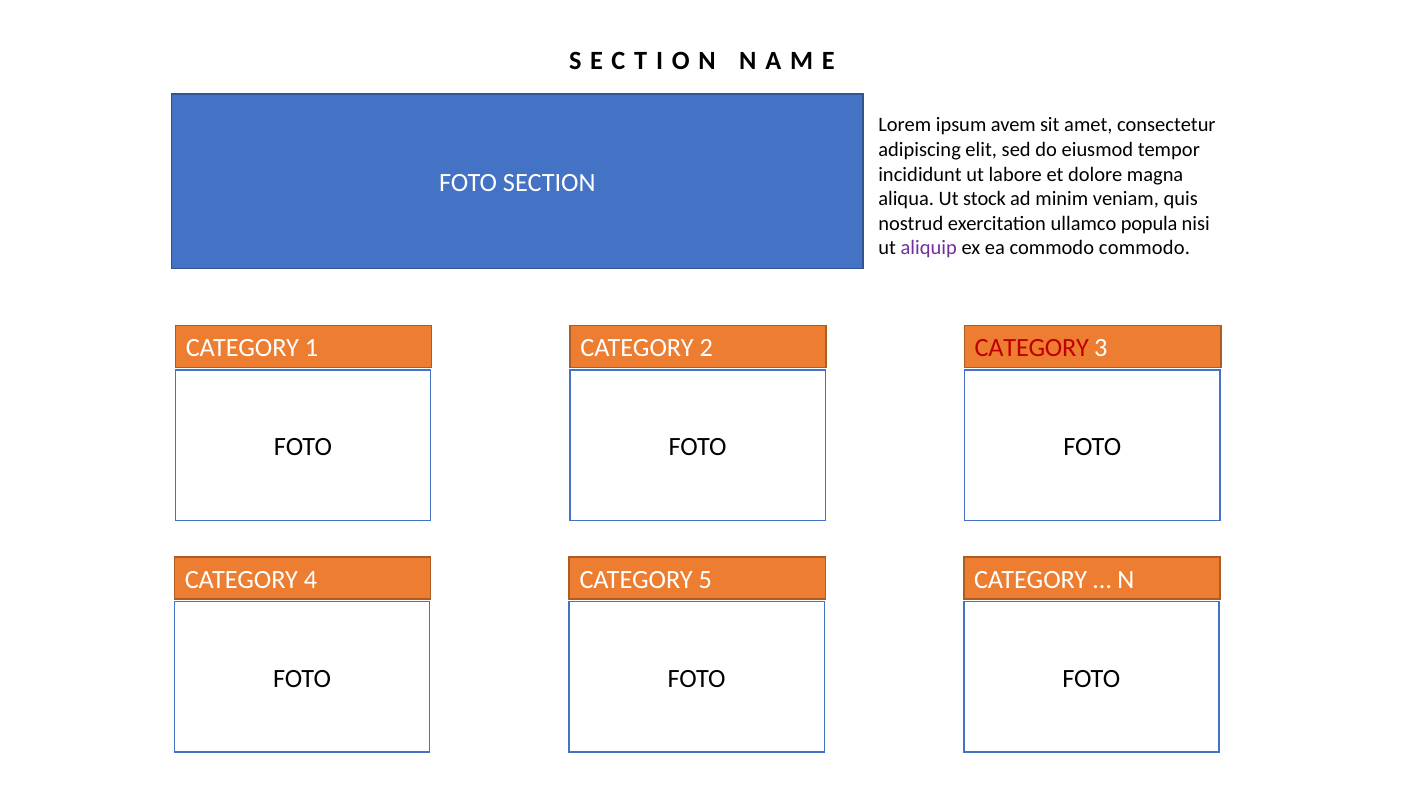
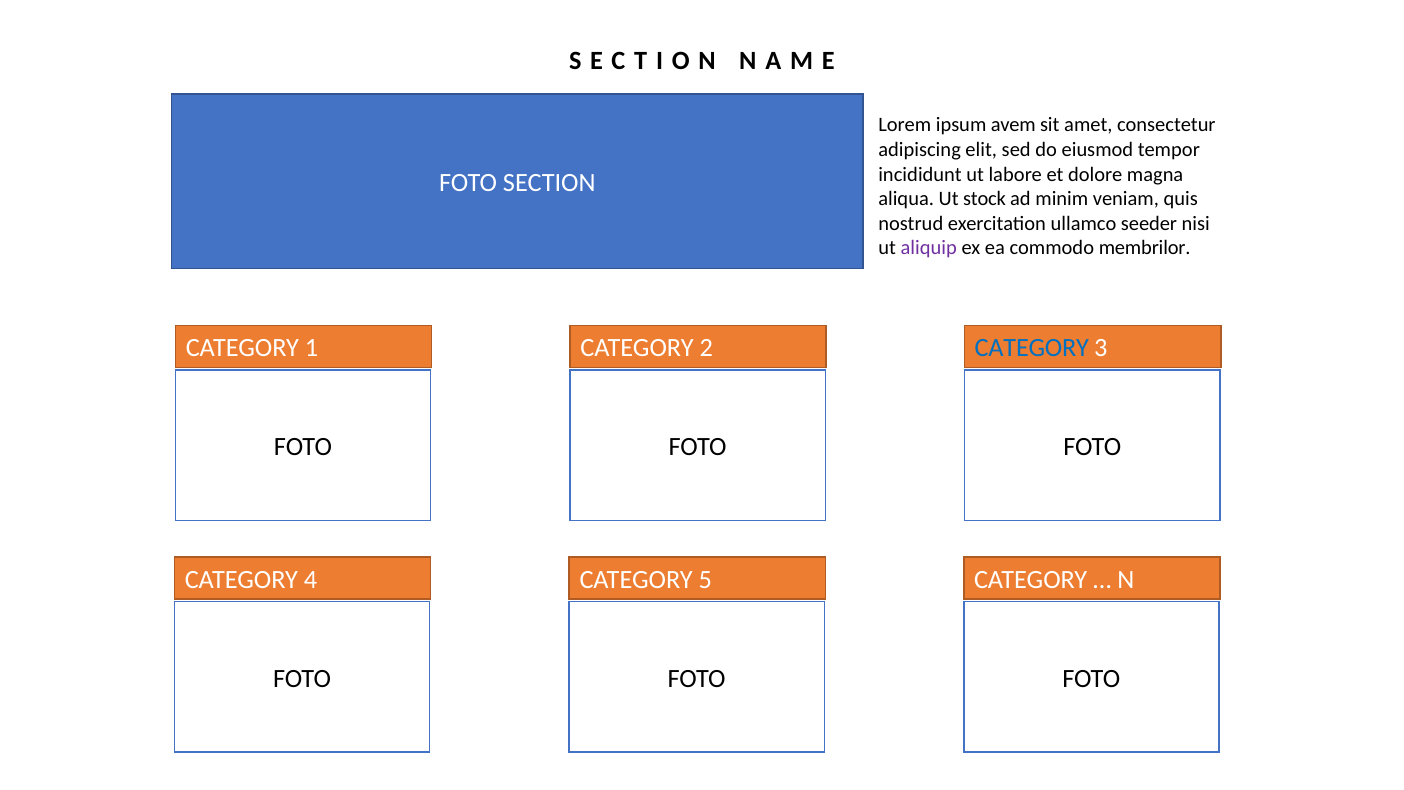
popula: popula -> seeder
commodo commodo: commodo -> membrilor
CATEGORY at (1032, 348) colour: red -> blue
